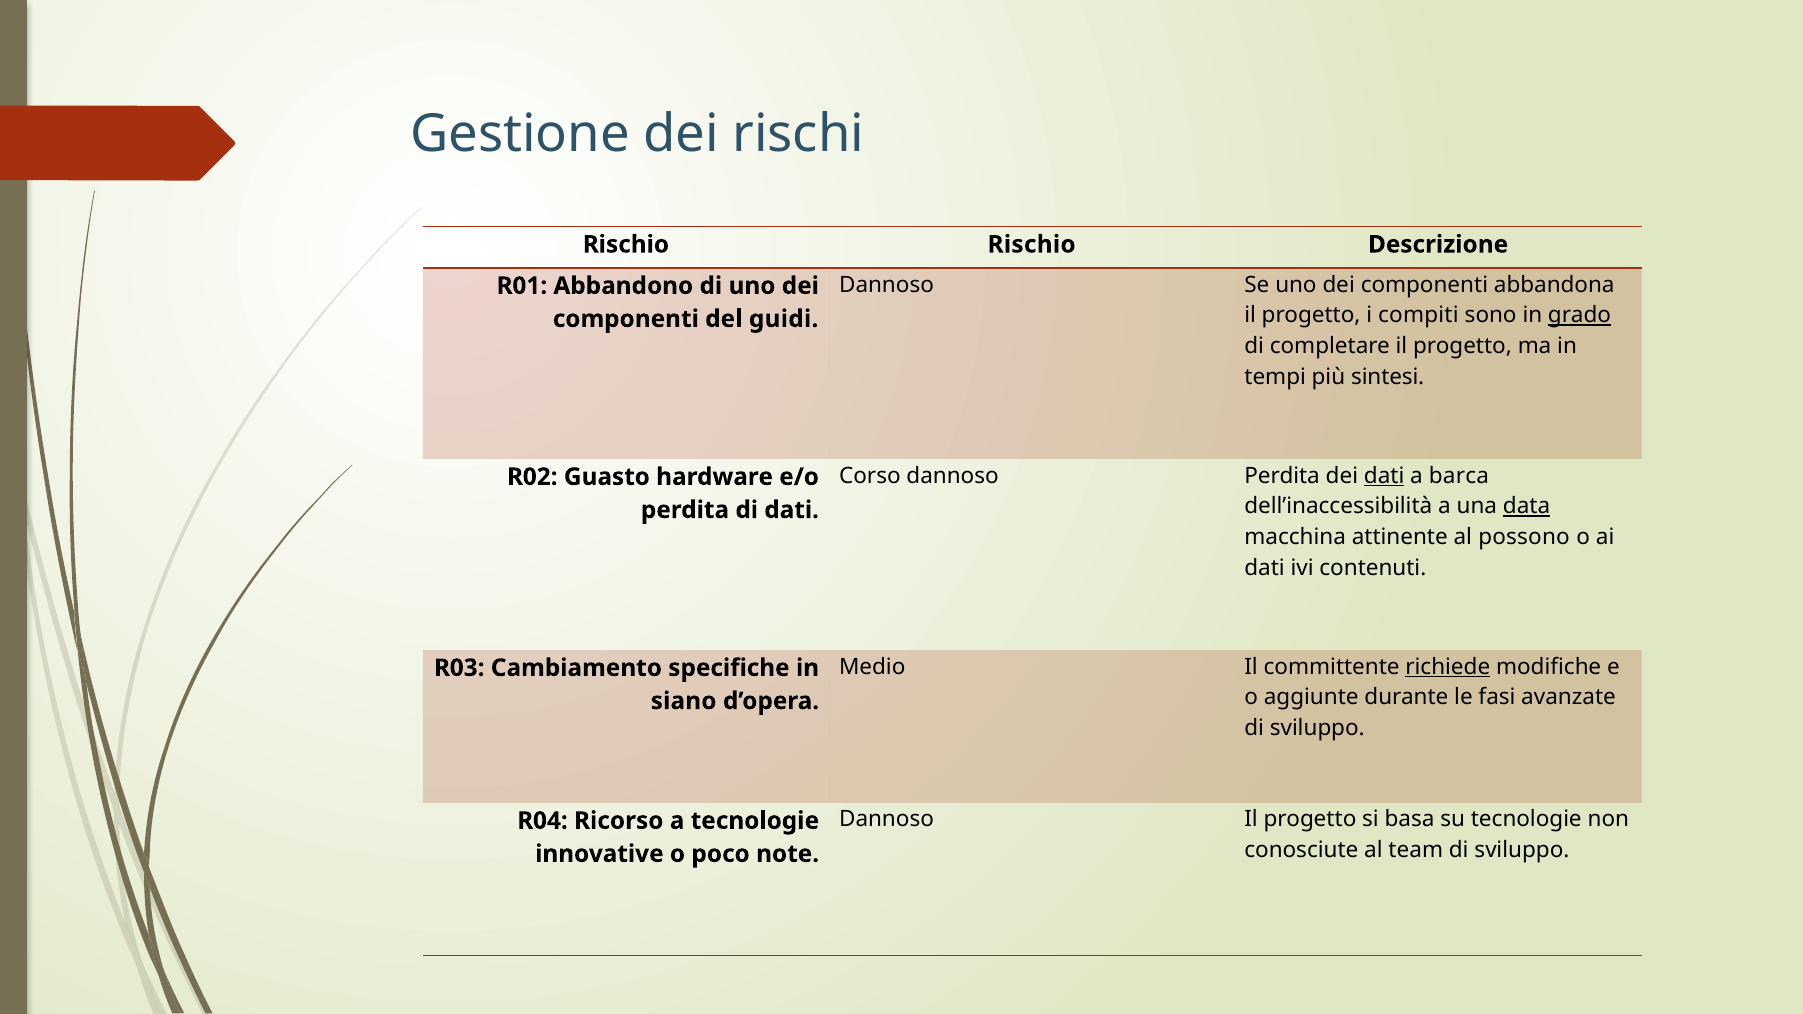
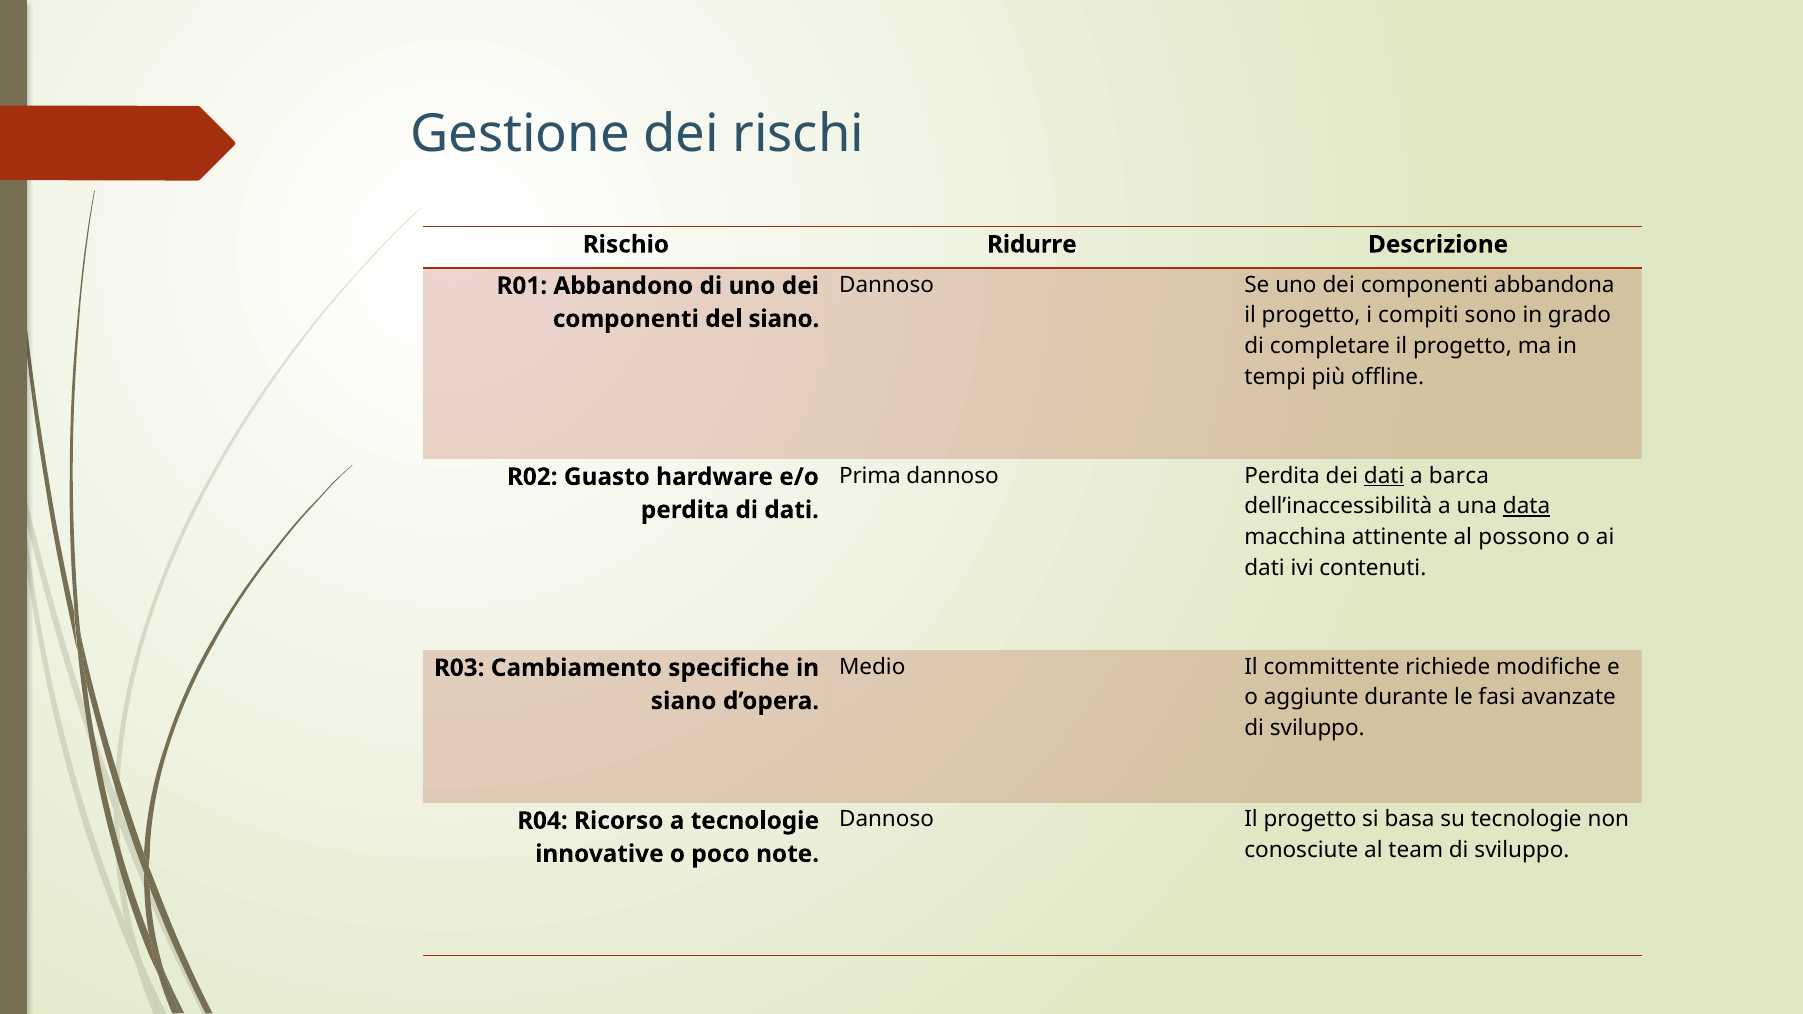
Rischio Rischio: Rischio -> Ridurre
grado underline: present -> none
del guidi: guidi -> siano
sintesi: sintesi -> offline
Corso: Corso -> Prima
richiede underline: present -> none
